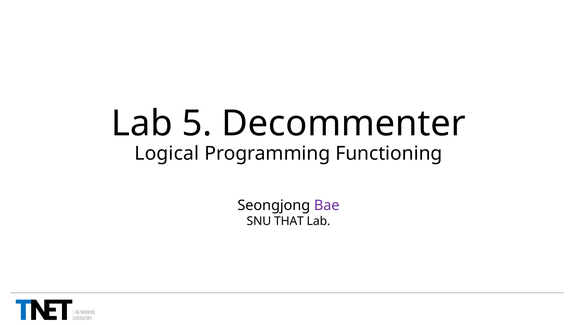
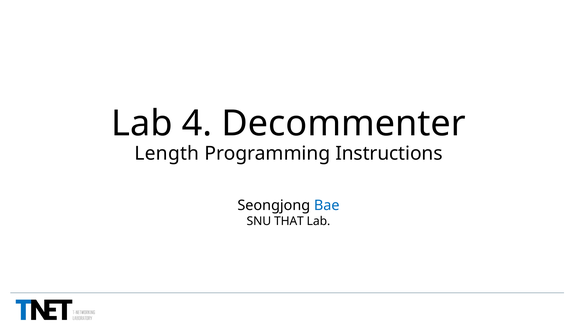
5: 5 -> 4
Logical: Logical -> Length
Functioning: Functioning -> Instructions
Bae colour: purple -> blue
